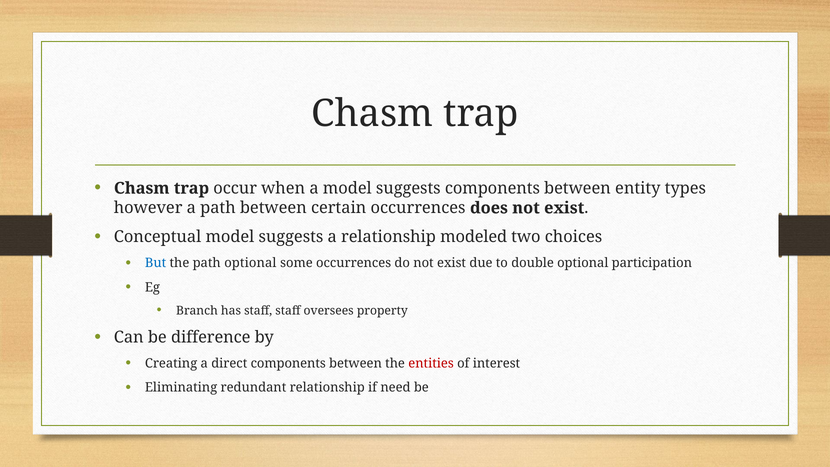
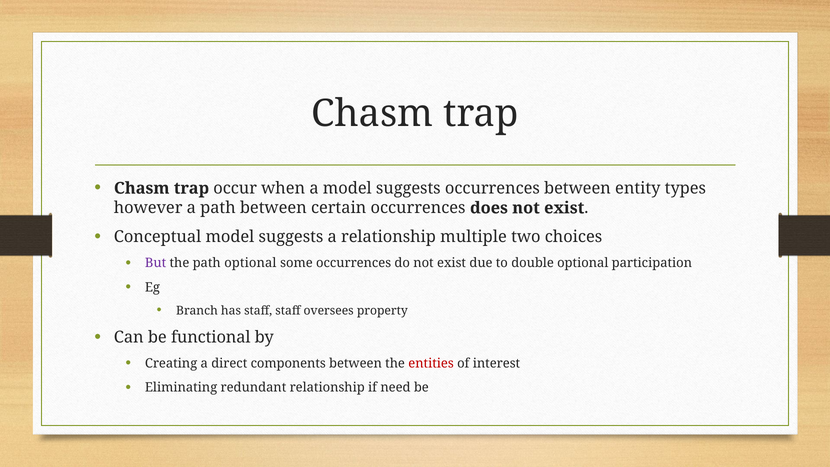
suggests components: components -> occurrences
modeled: modeled -> multiple
But colour: blue -> purple
difference: difference -> functional
